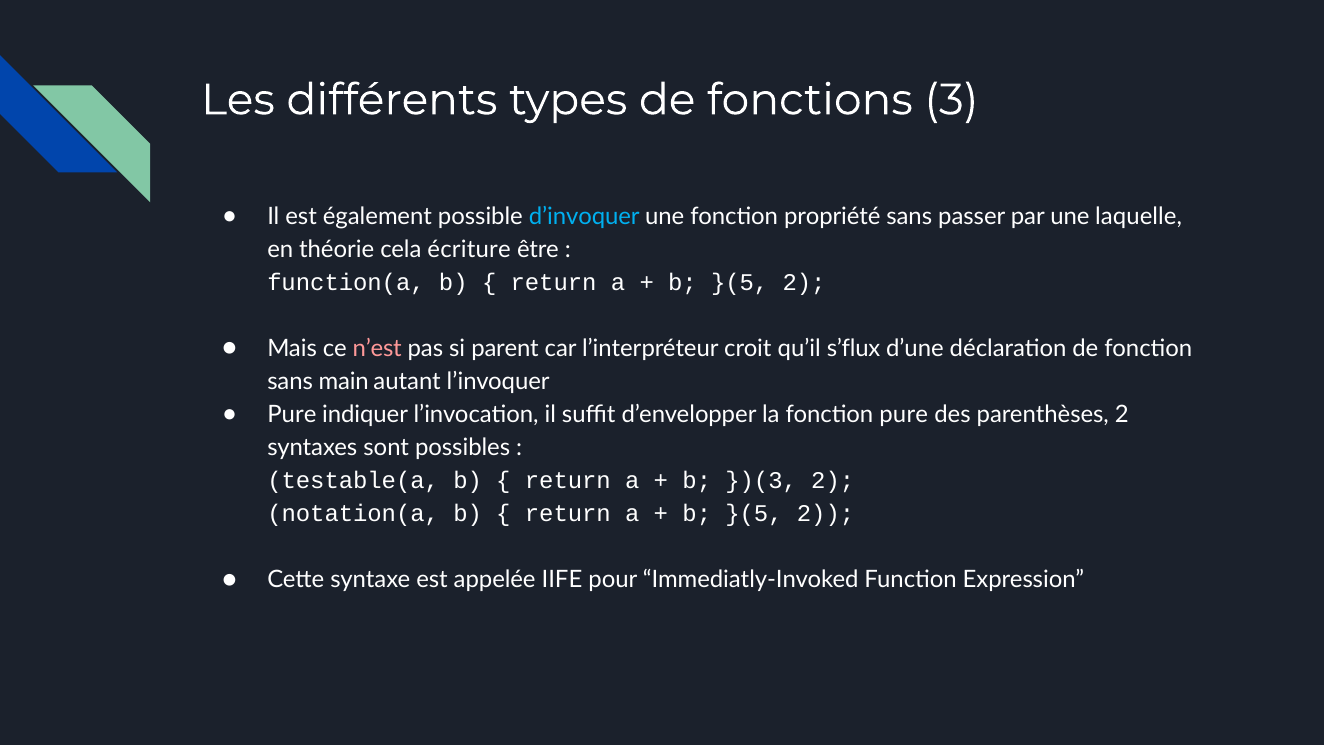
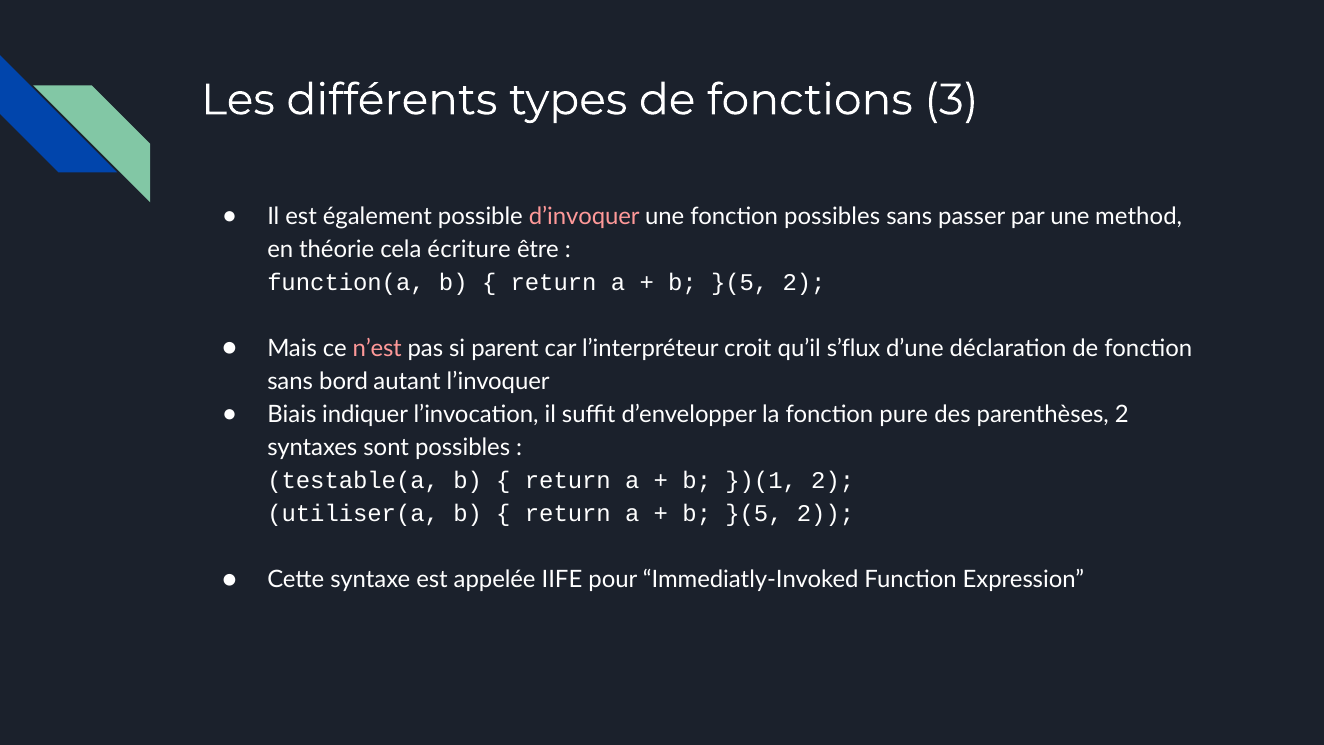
d’invoquer colour: light blue -> pink
fonction propriété: propriété -> possibles
laquelle: laquelle -> method
main: main -> bord
Pure at (292, 414): Pure -> Biais
})(3: })(3 -> })(1
notation(a: notation(a -> utiliser(a
